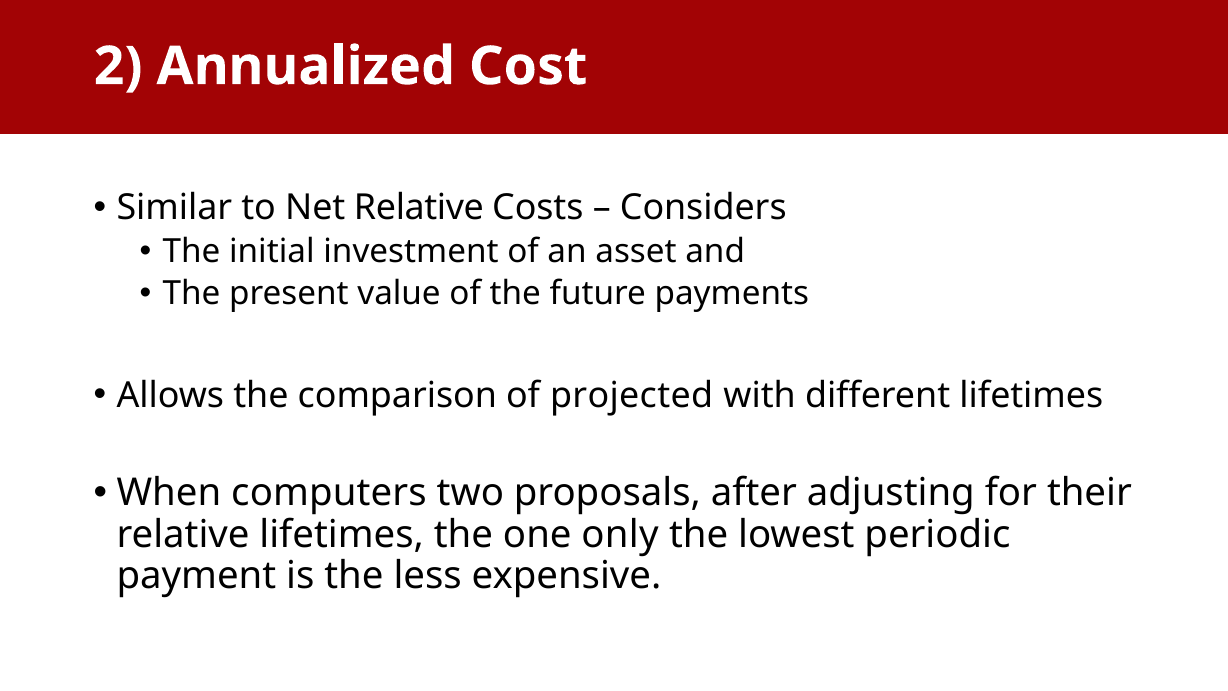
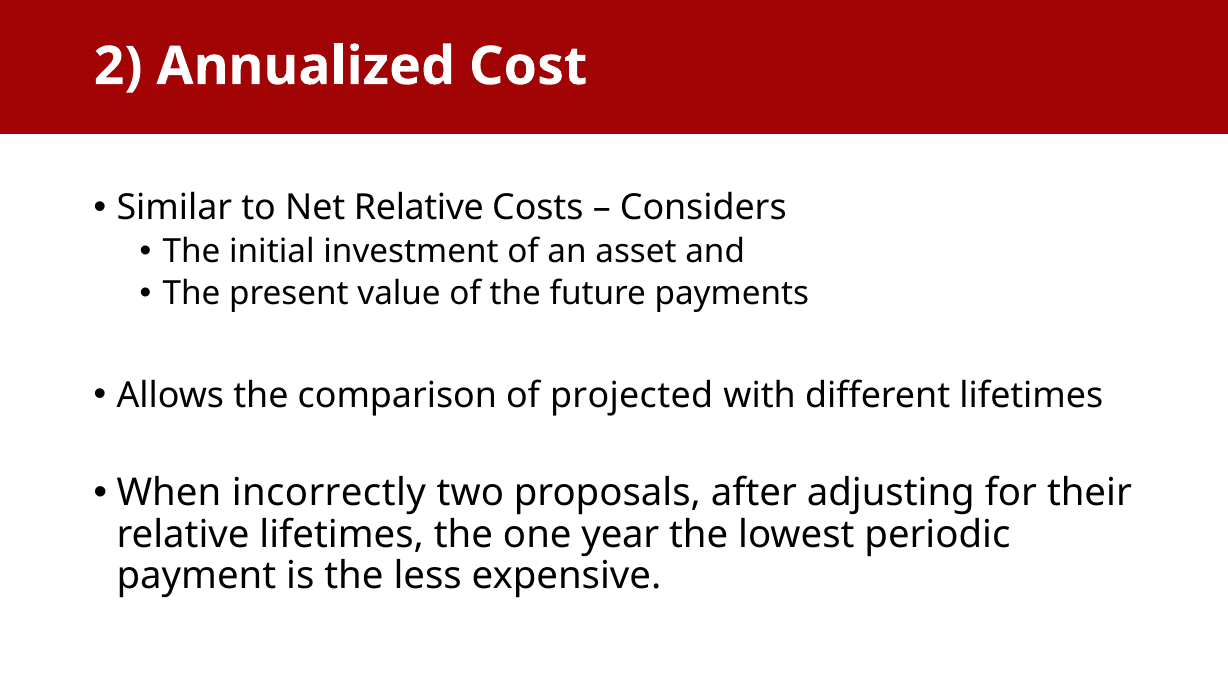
computers: computers -> incorrectly
only: only -> year
